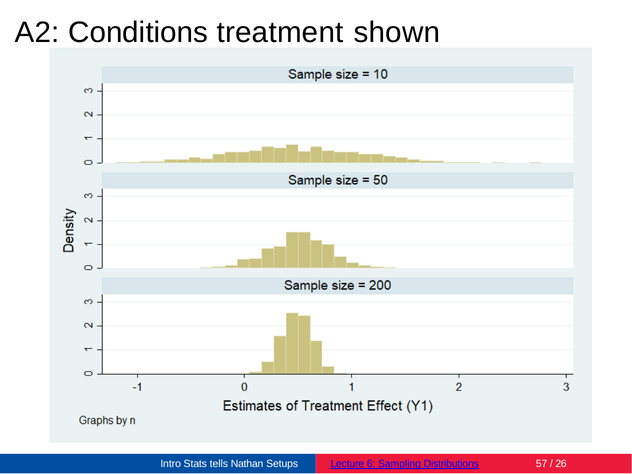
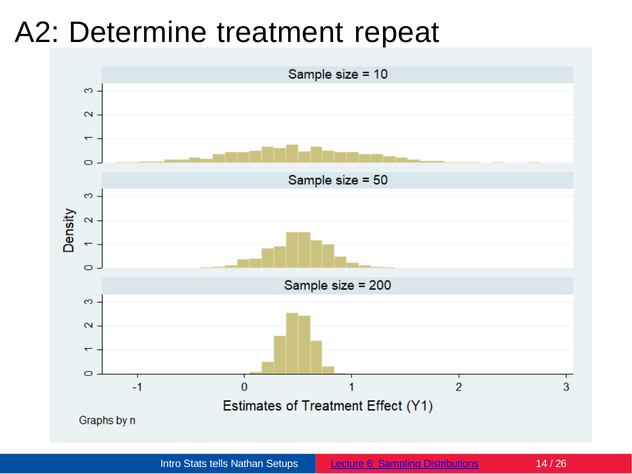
Conditions: Conditions -> Determine
shown: shown -> repeat
57: 57 -> 14
